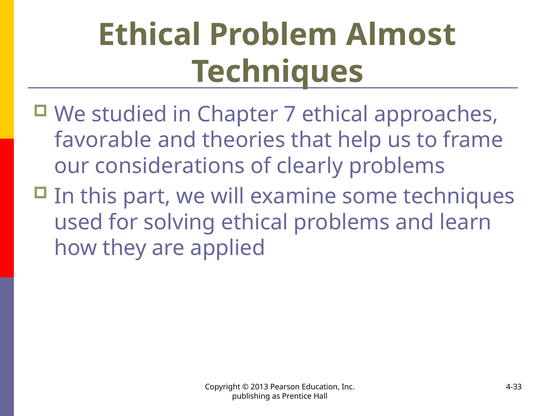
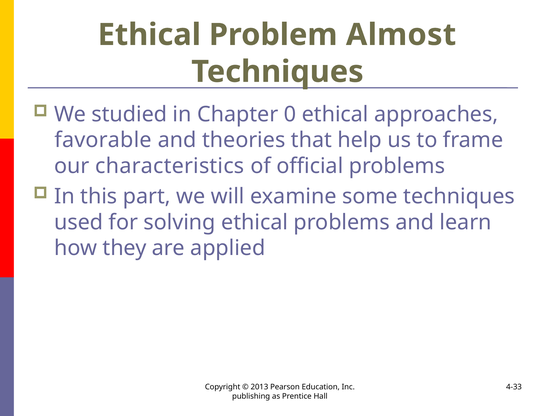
7: 7 -> 0
considerations: considerations -> characteristics
clearly: clearly -> official
